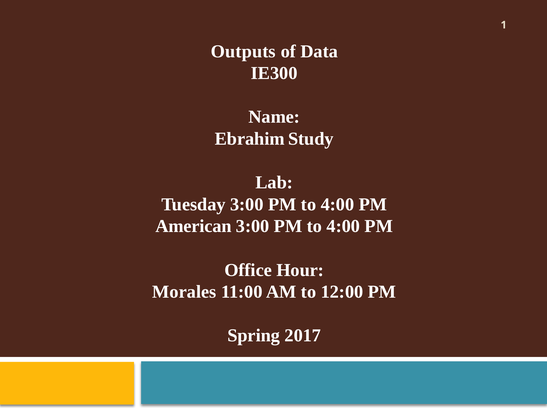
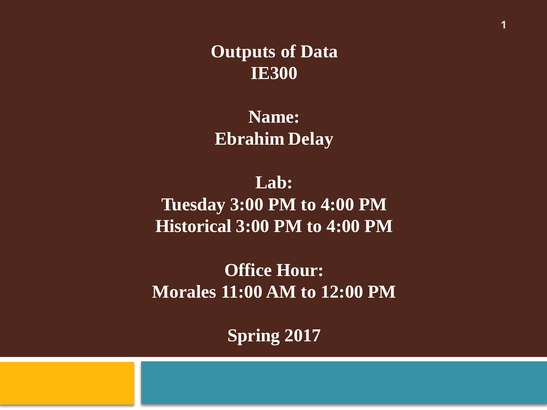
Study: Study -> Delay
American: American -> Historical
